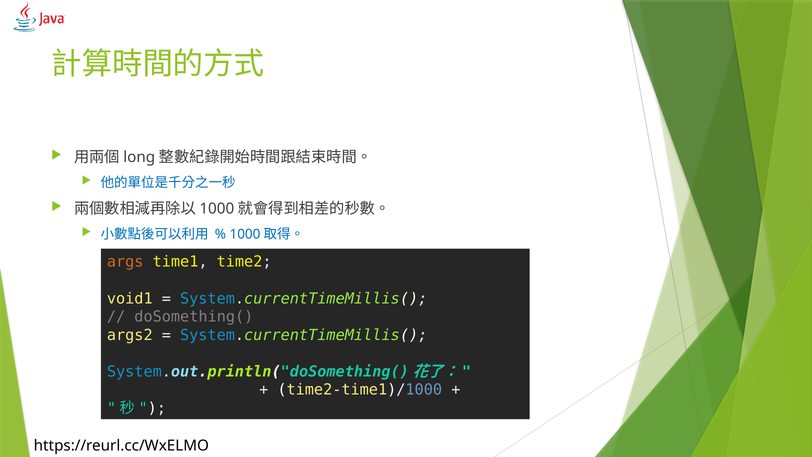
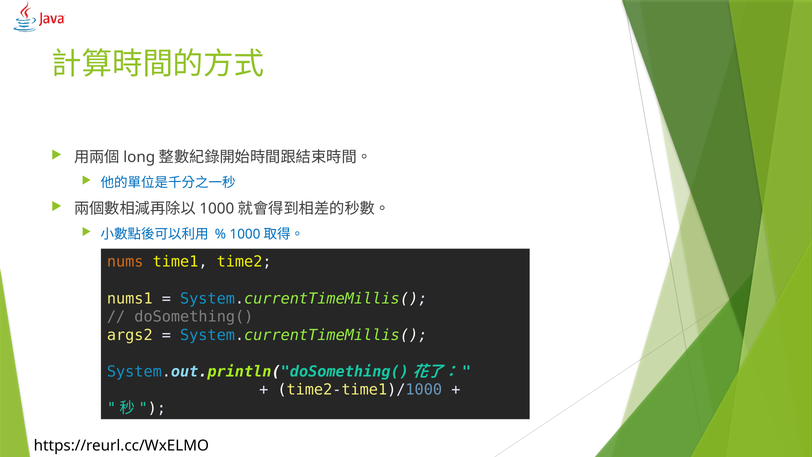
args: args -> nums
void1: void1 -> nums1
